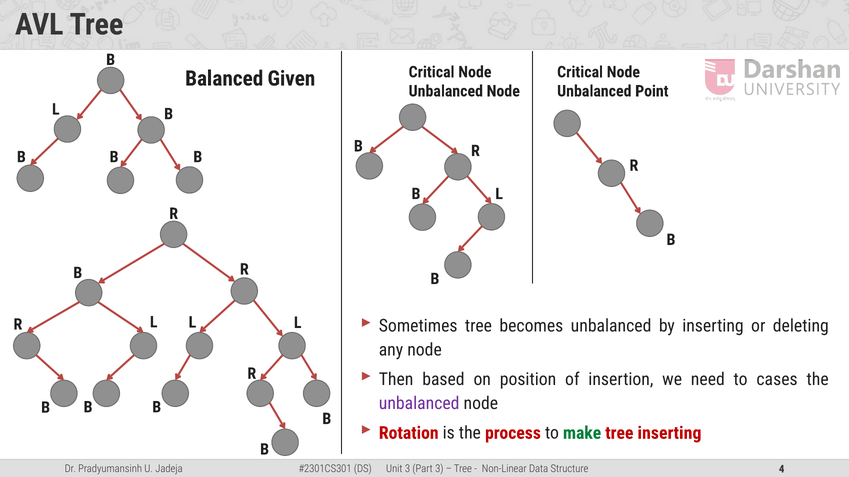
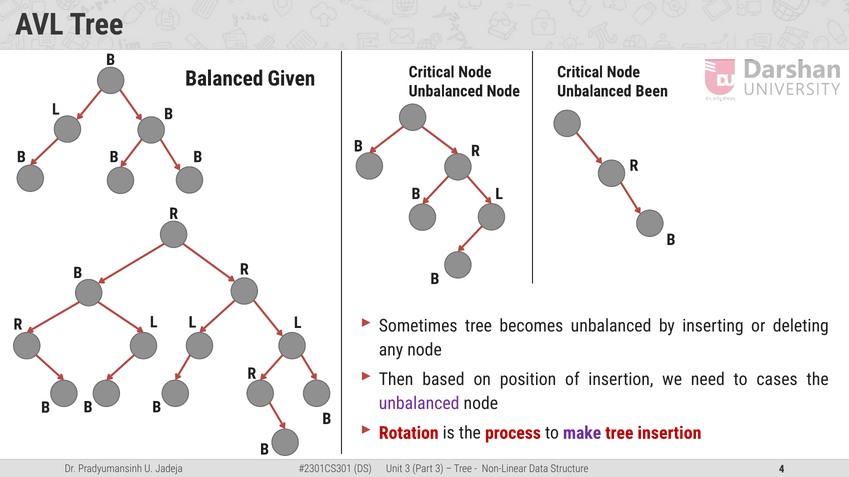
Point: Point -> Been
make colour: green -> purple
tree inserting: inserting -> insertion
